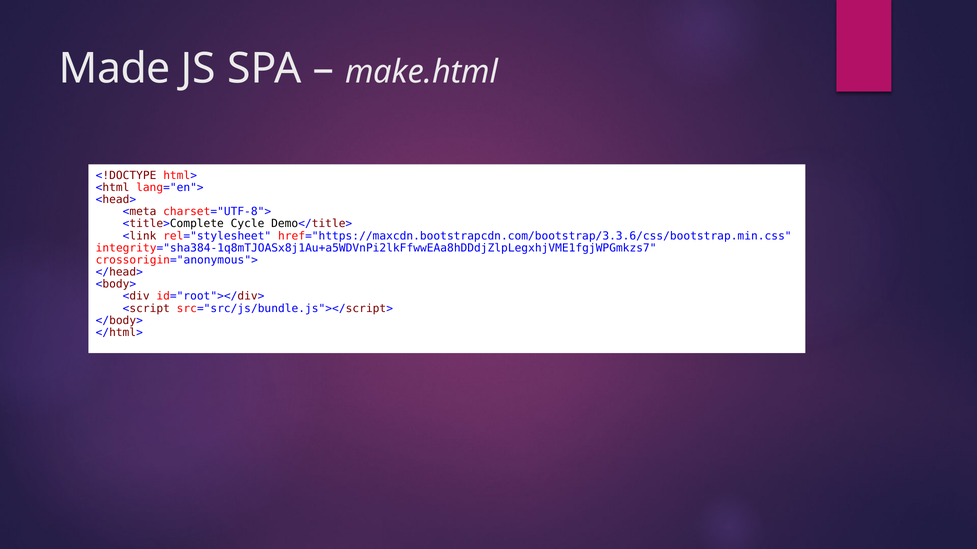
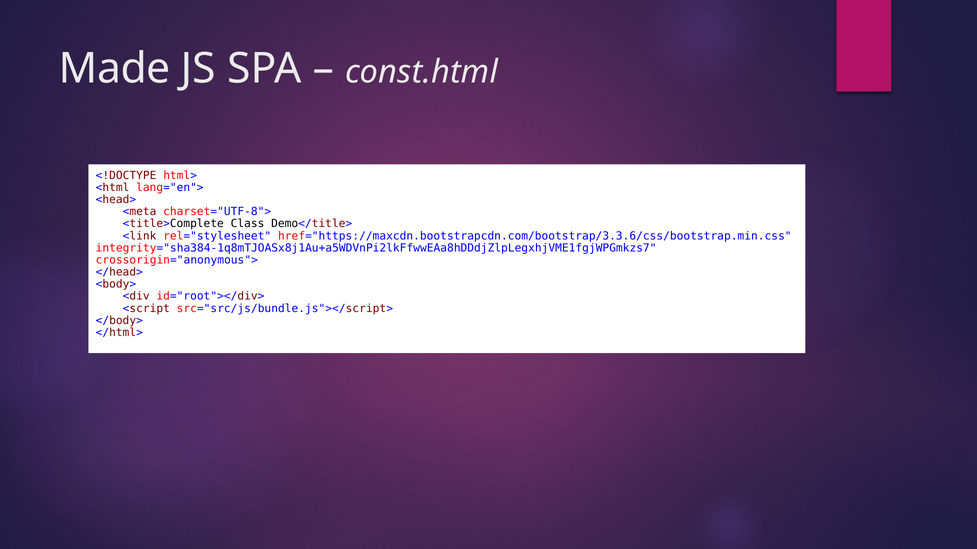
make.html: make.html -> const.html
Cycle: Cycle -> Class
